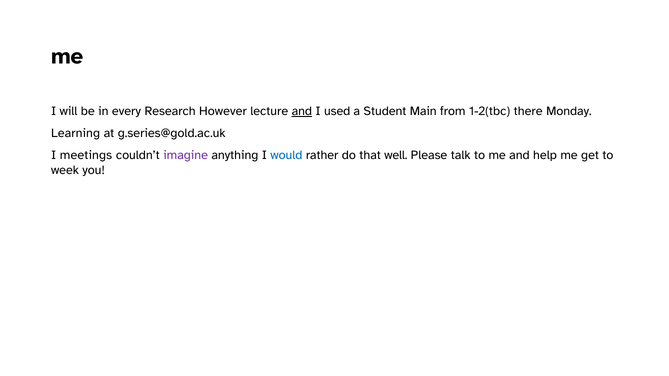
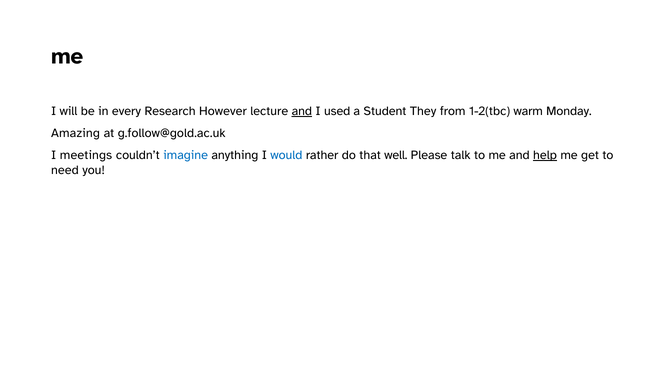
Main: Main -> They
there: there -> warm
Learning: Learning -> Amazing
g.series@gold.ac.uk: g.series@gold.ac.uk -> g.follow@gold.ac.uk
imagine colour: purple -> blue
help underline: none -> present
week: week -> need
